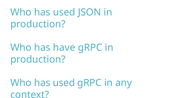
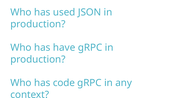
used at (64, 83): used -> code
